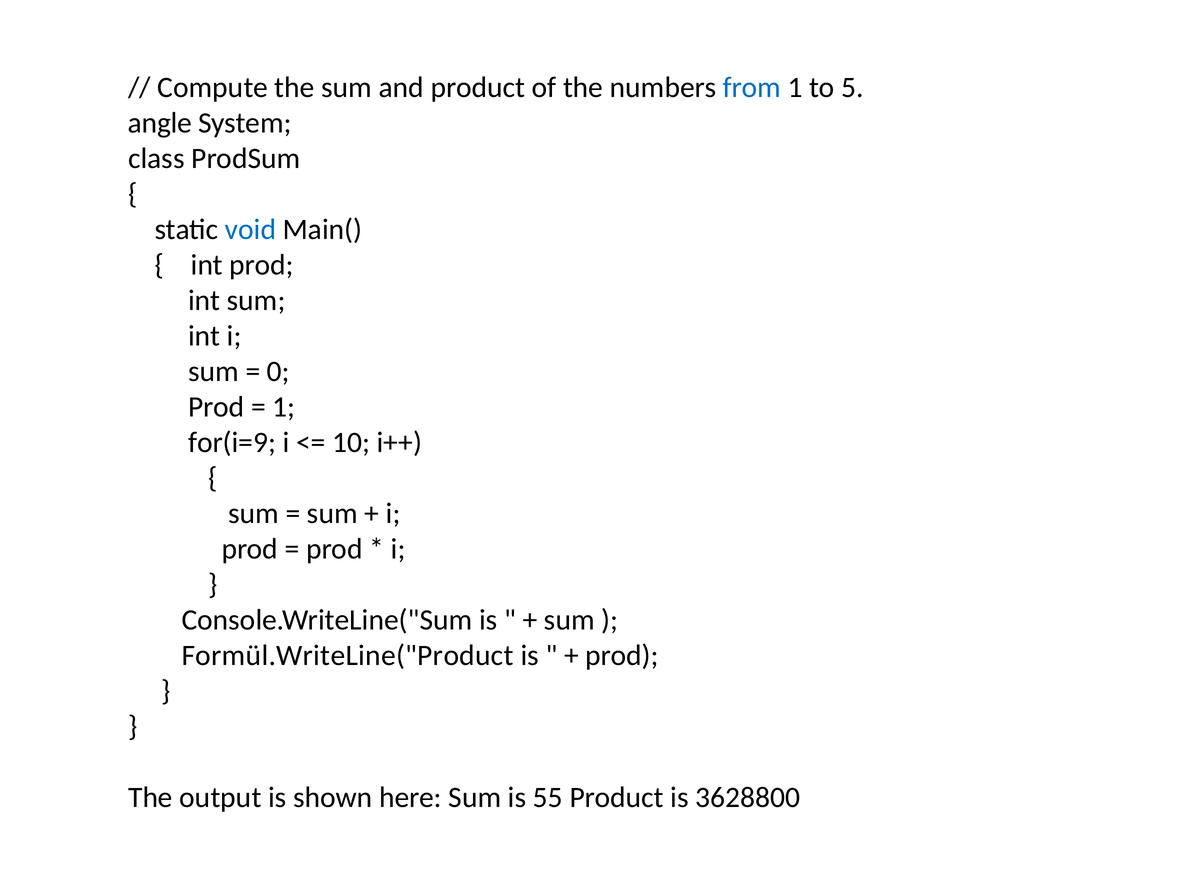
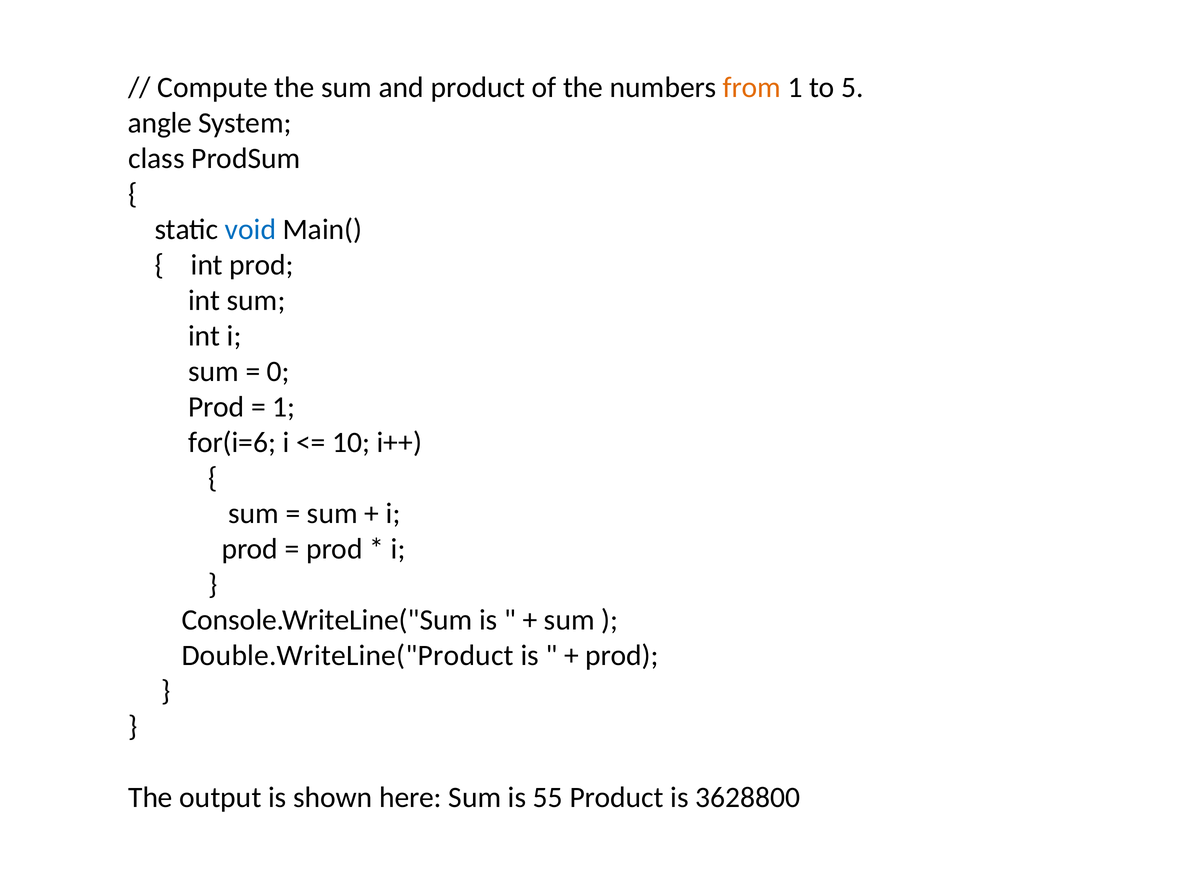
from colour: blue -> orange
for(i=9: for(i=9 -> for(i=6
Formül.WriteLine("Product: Formül.WriteLine("Product -> Double.WriteLine("Product
